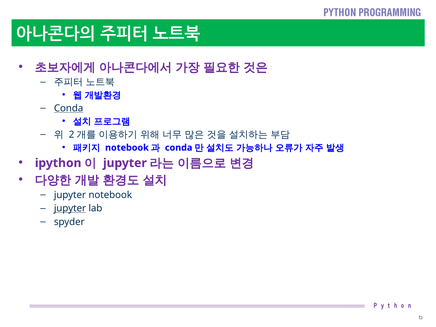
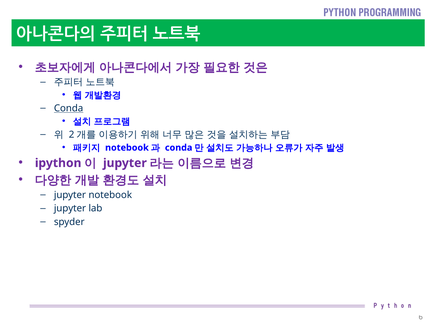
jupyter at (70, 208) underline: present -> none
